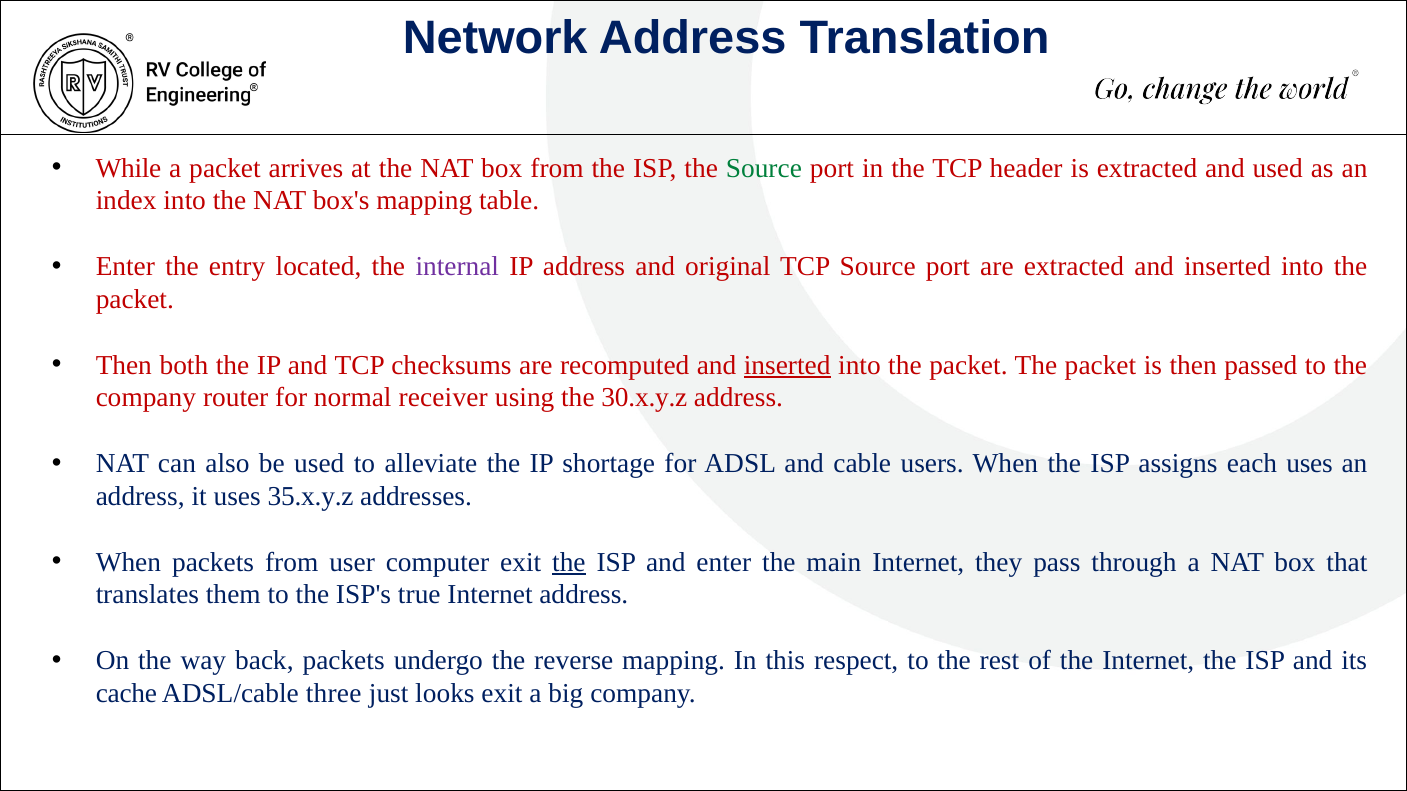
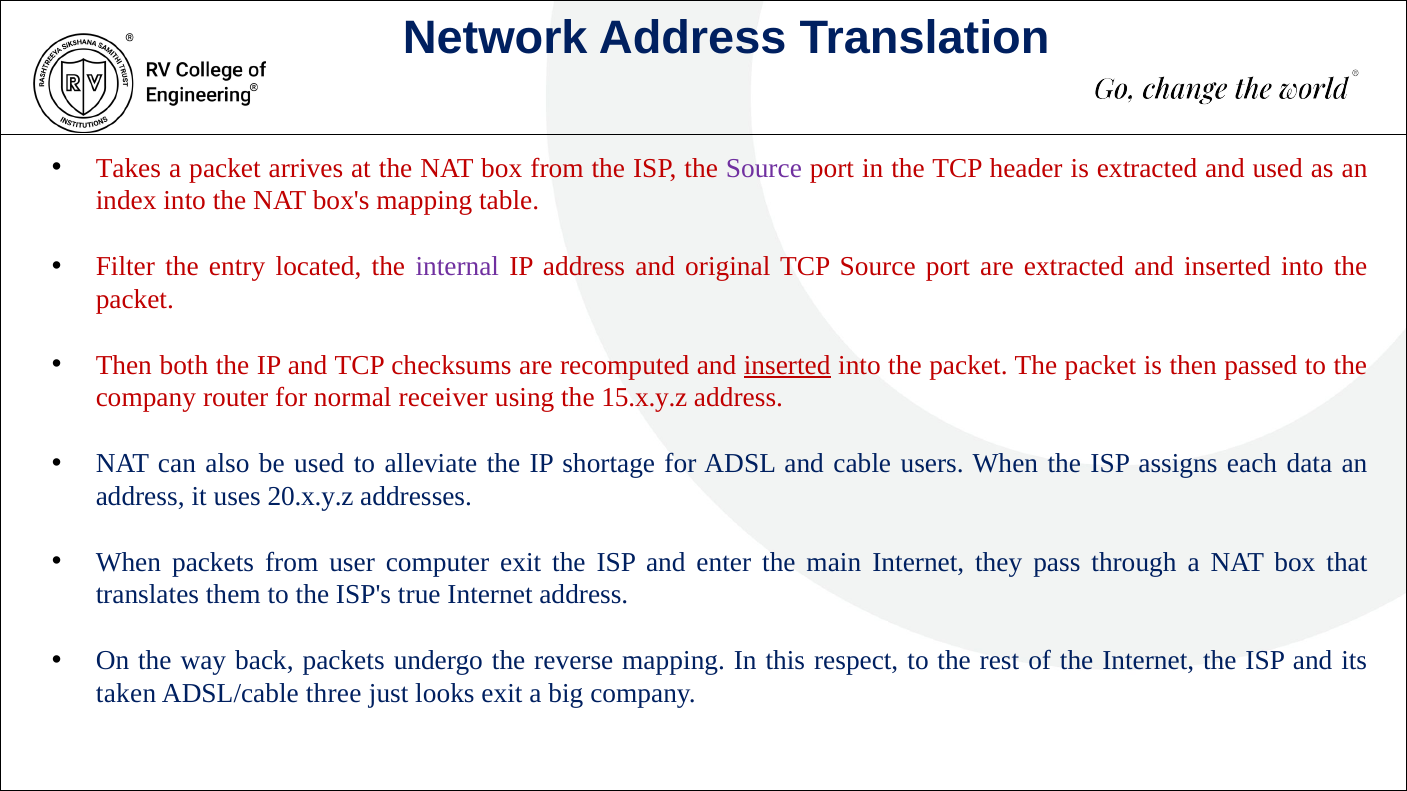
While: While -> Takes
Source at (764, 168) colour: green -> purple
Enter at (125, 267): Enter -> Filter
30.x.y.z: 30.x.y.z -> 15.x.y.z
each uses: uses -> data
35.x.y.z: 35.x.y.z -> 20.x.y.z
the at (569, 562) underline: present -> none
cache: cache -> taken
